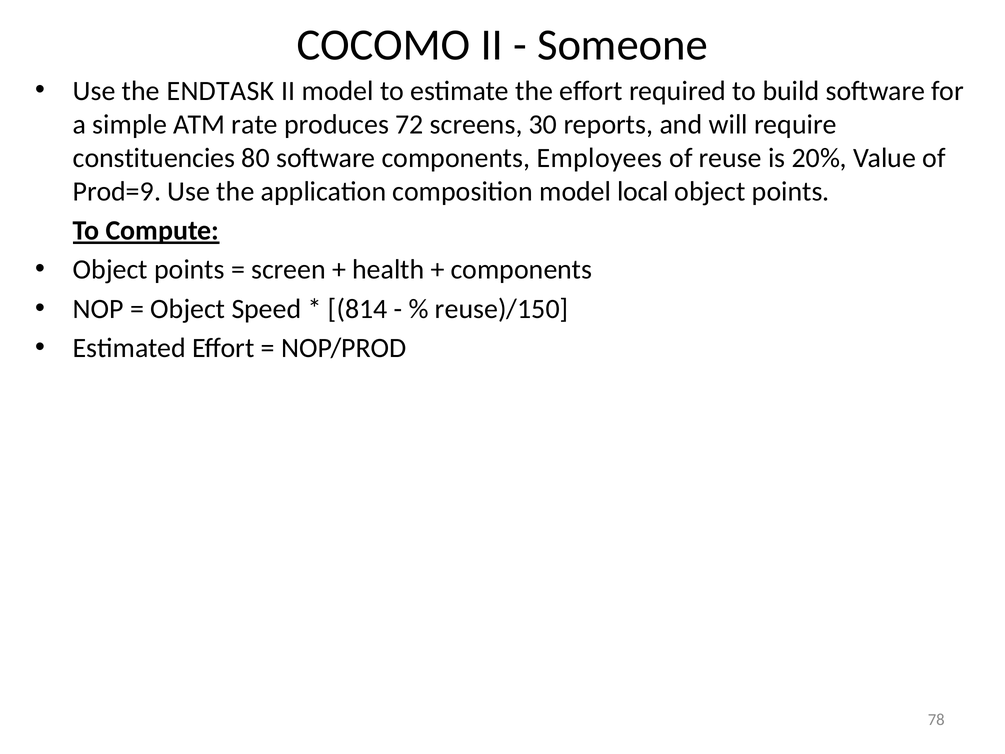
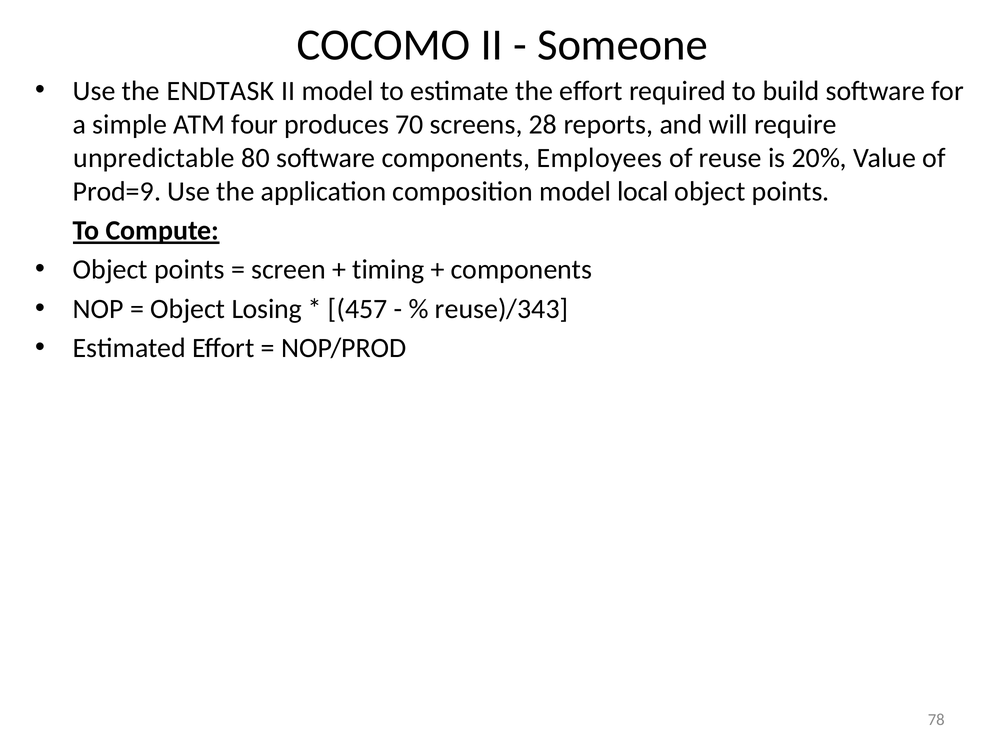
rate: rate -> four
72: 72 -> 70
30: 30 -> 28
constituencies: constituencies -> unpredictable
health: health -> timing
Speed: Speed -> Losing
814: 814 -> 457
reuse)/150: reuse)/150 -> reuse)/343
